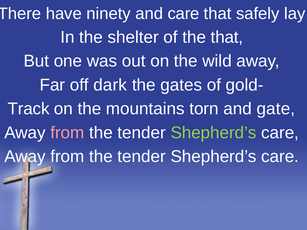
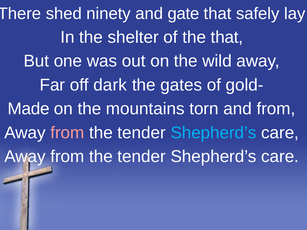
have: have -> shed
and care: care -> gate
Track: Track -> Made
and gate: gate -> from
Shepherd’s at (213, 133) colour: light green -> light blue
